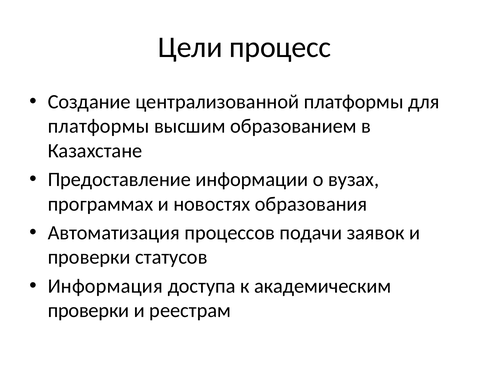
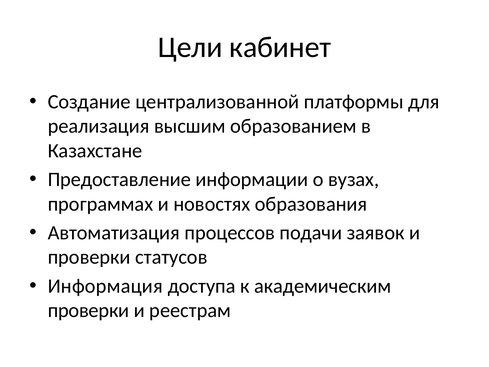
процесс: процесс -> кабинет
платформы at (99, 126): платформы -> реализация
